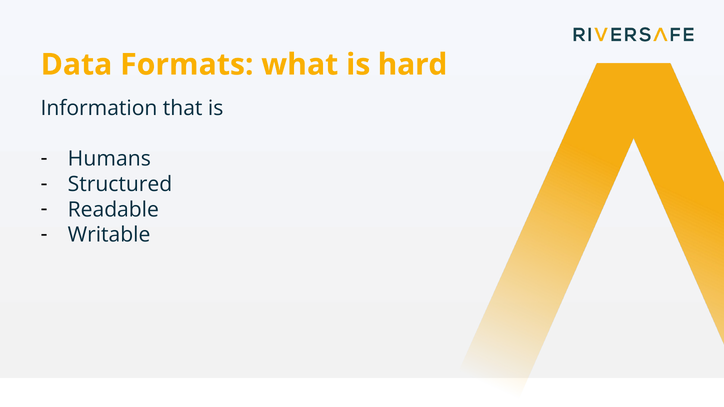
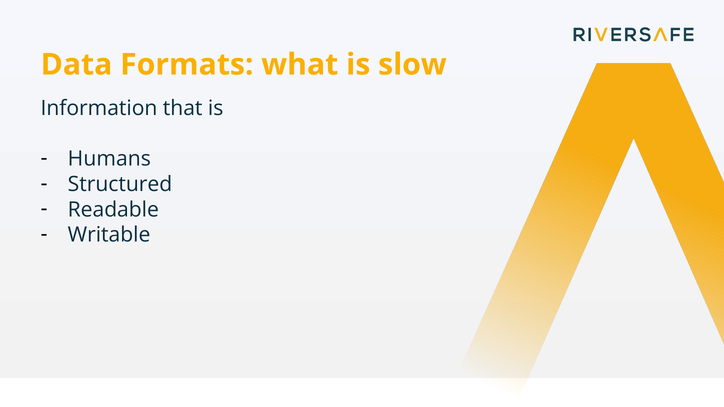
hard: hard -> slow
